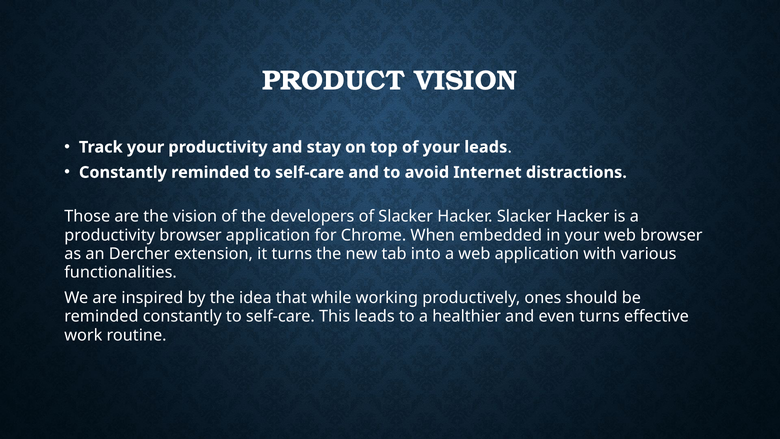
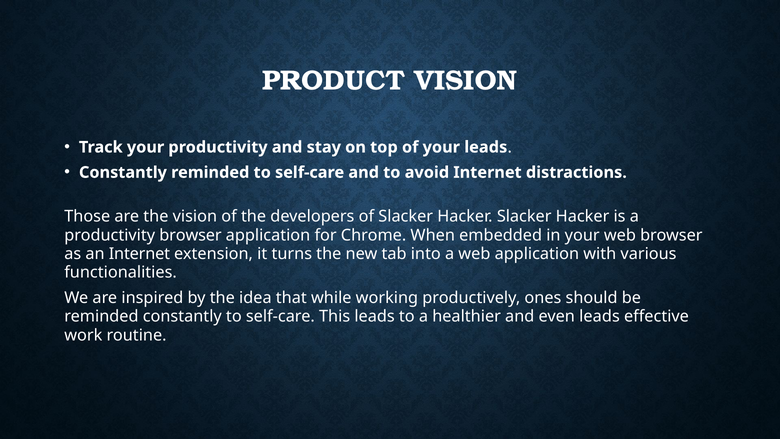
an Dercher: Dercher -> Internet
even turns: turns -> leads
